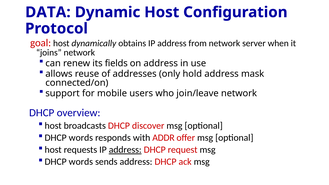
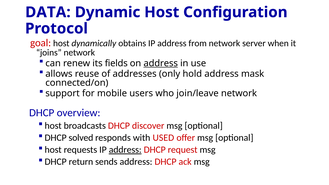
address at (161, 63) underline: none -> present
words at (81, 138): words -> solved
ADDR: ADDR -> USED
words at (81, 162): words -> return
